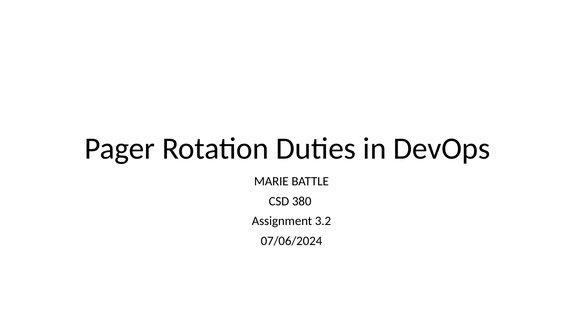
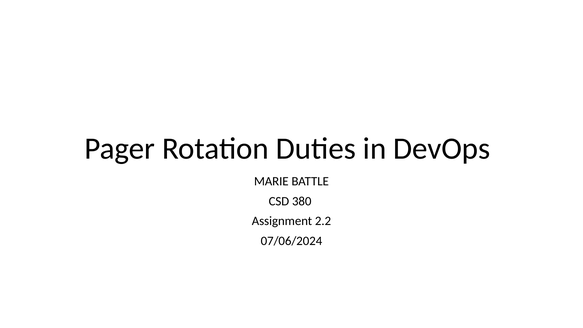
3.2: 3.2 -> 2.2
